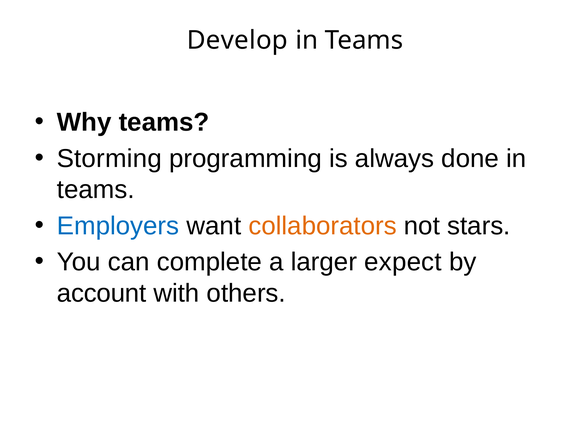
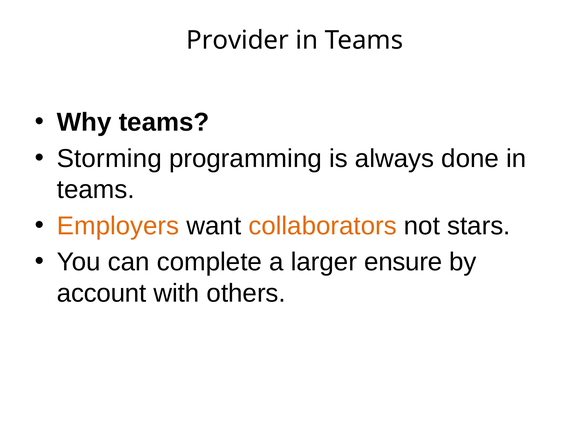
Develop: Develop -> Provider
Employers colour: blue -> orange
expect: expect -> ensure
